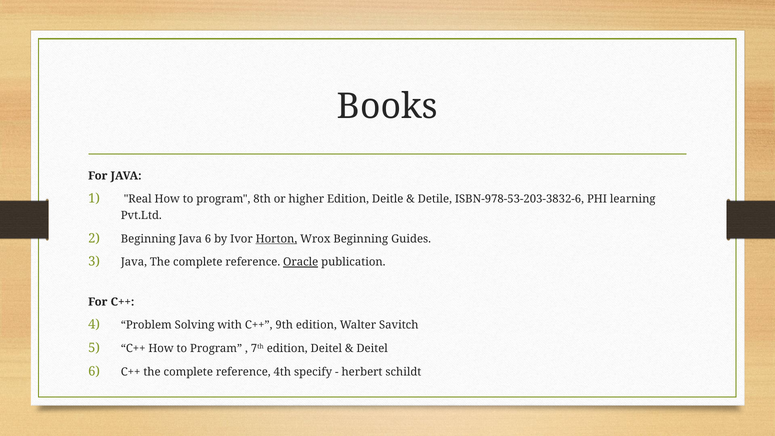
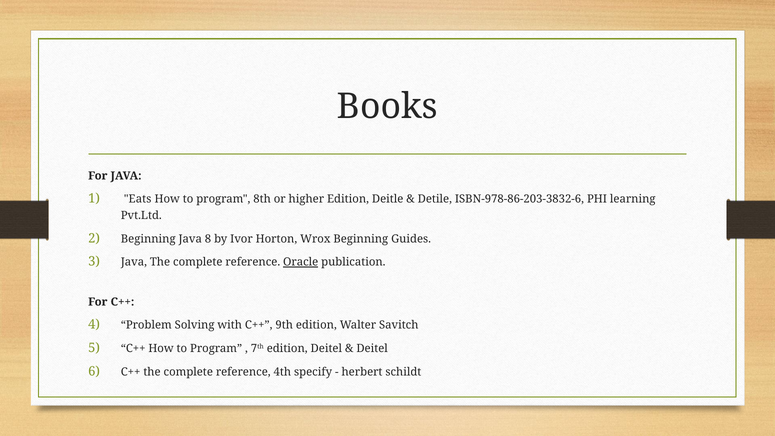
Real: Real -> Eats
ISBN-978-53-203-3832-6: ISBN-978-53-203-3832-6 -> ISBN-978-86-203-3832-6
Java 6: 6 -> 8
Horton underline: present -> none
